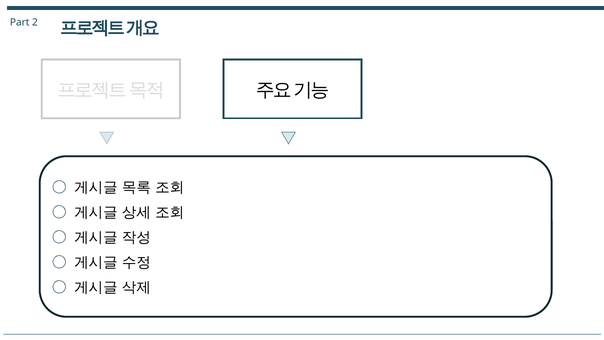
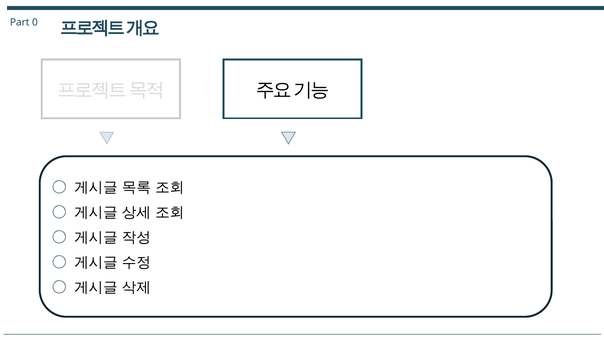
2: 2 -> 0
